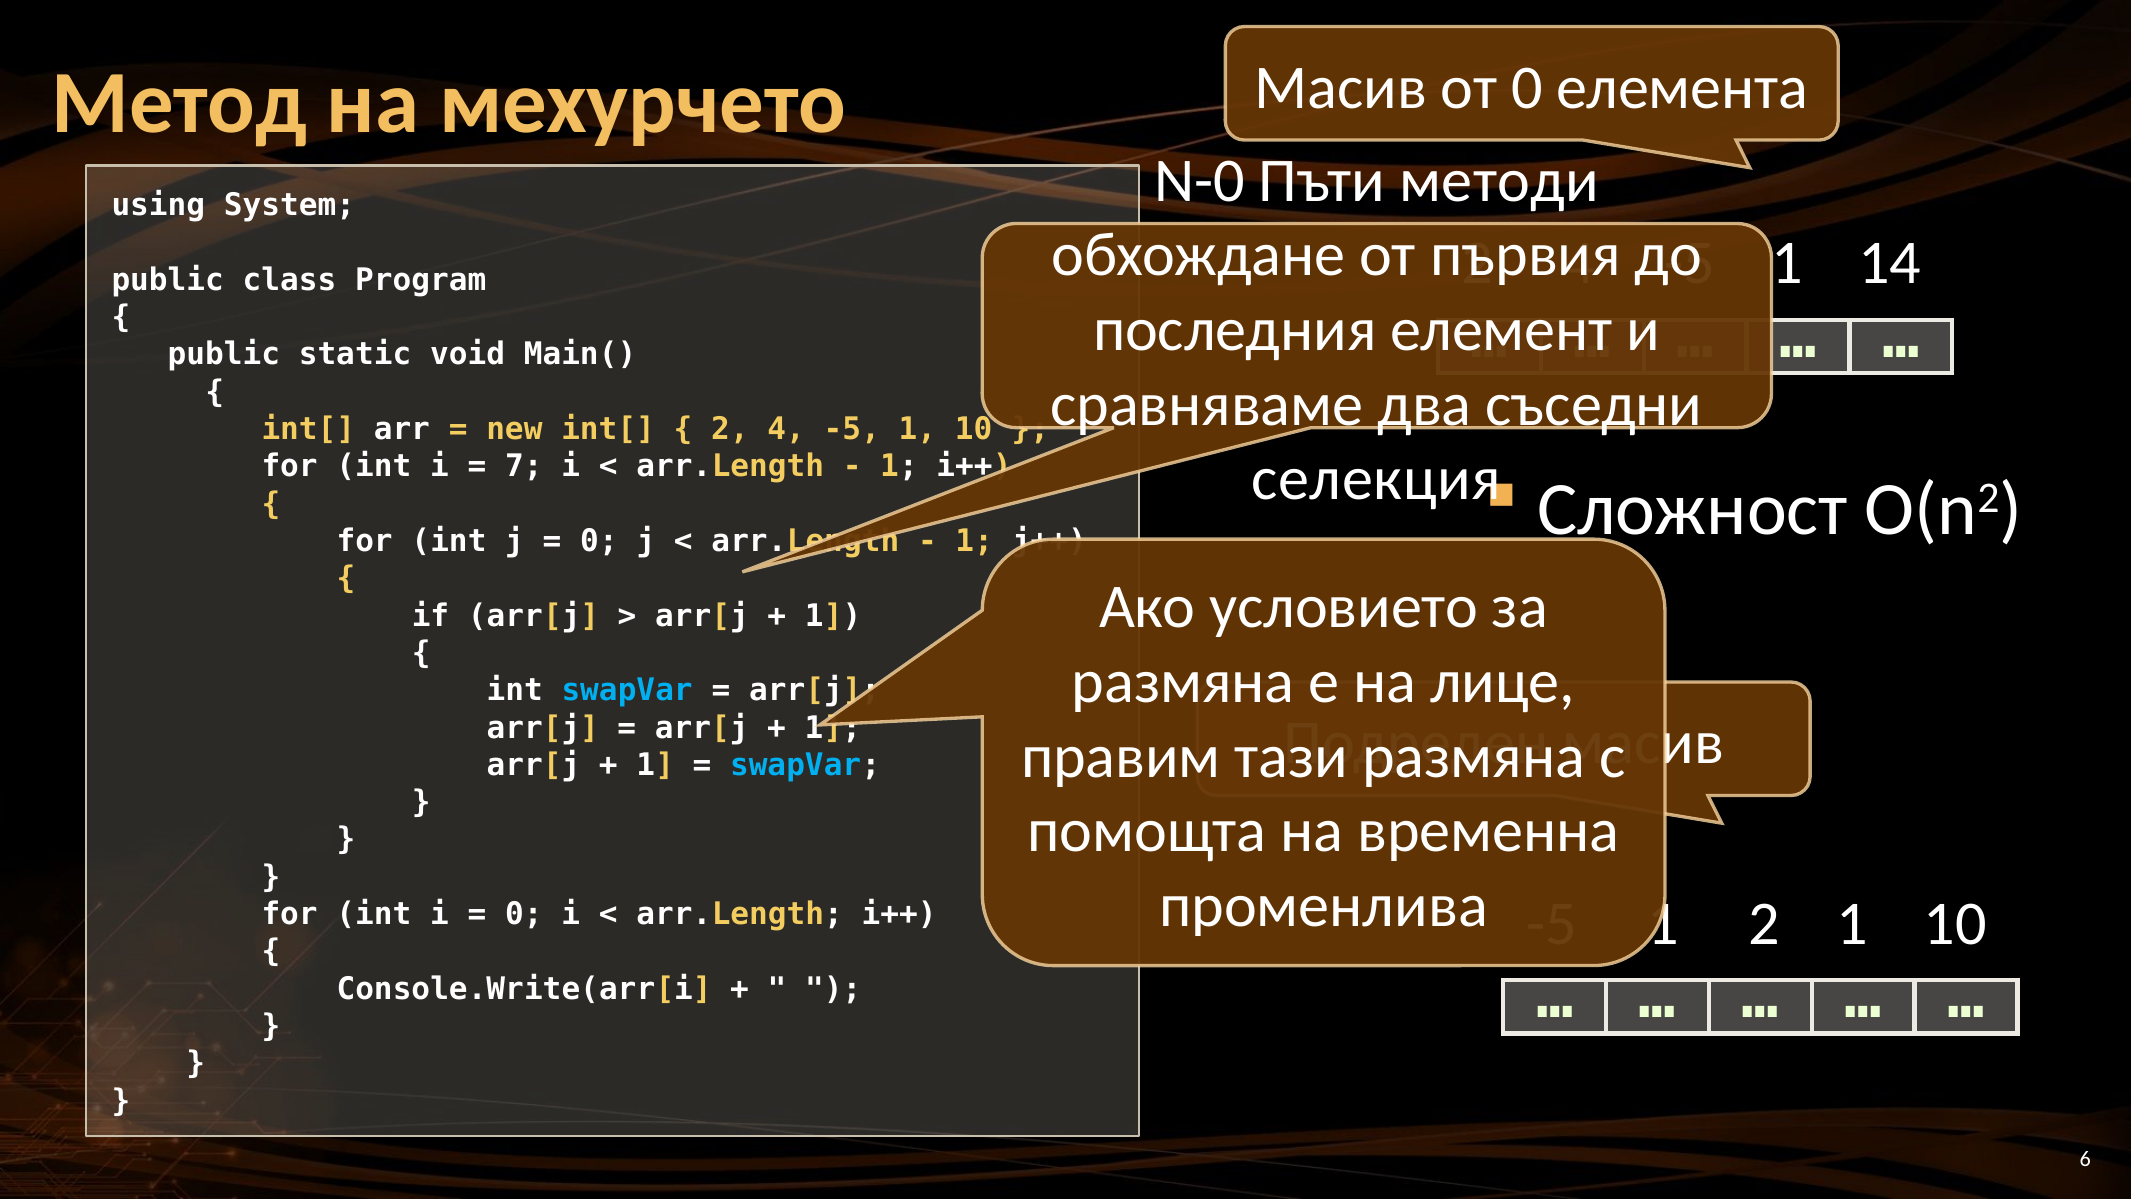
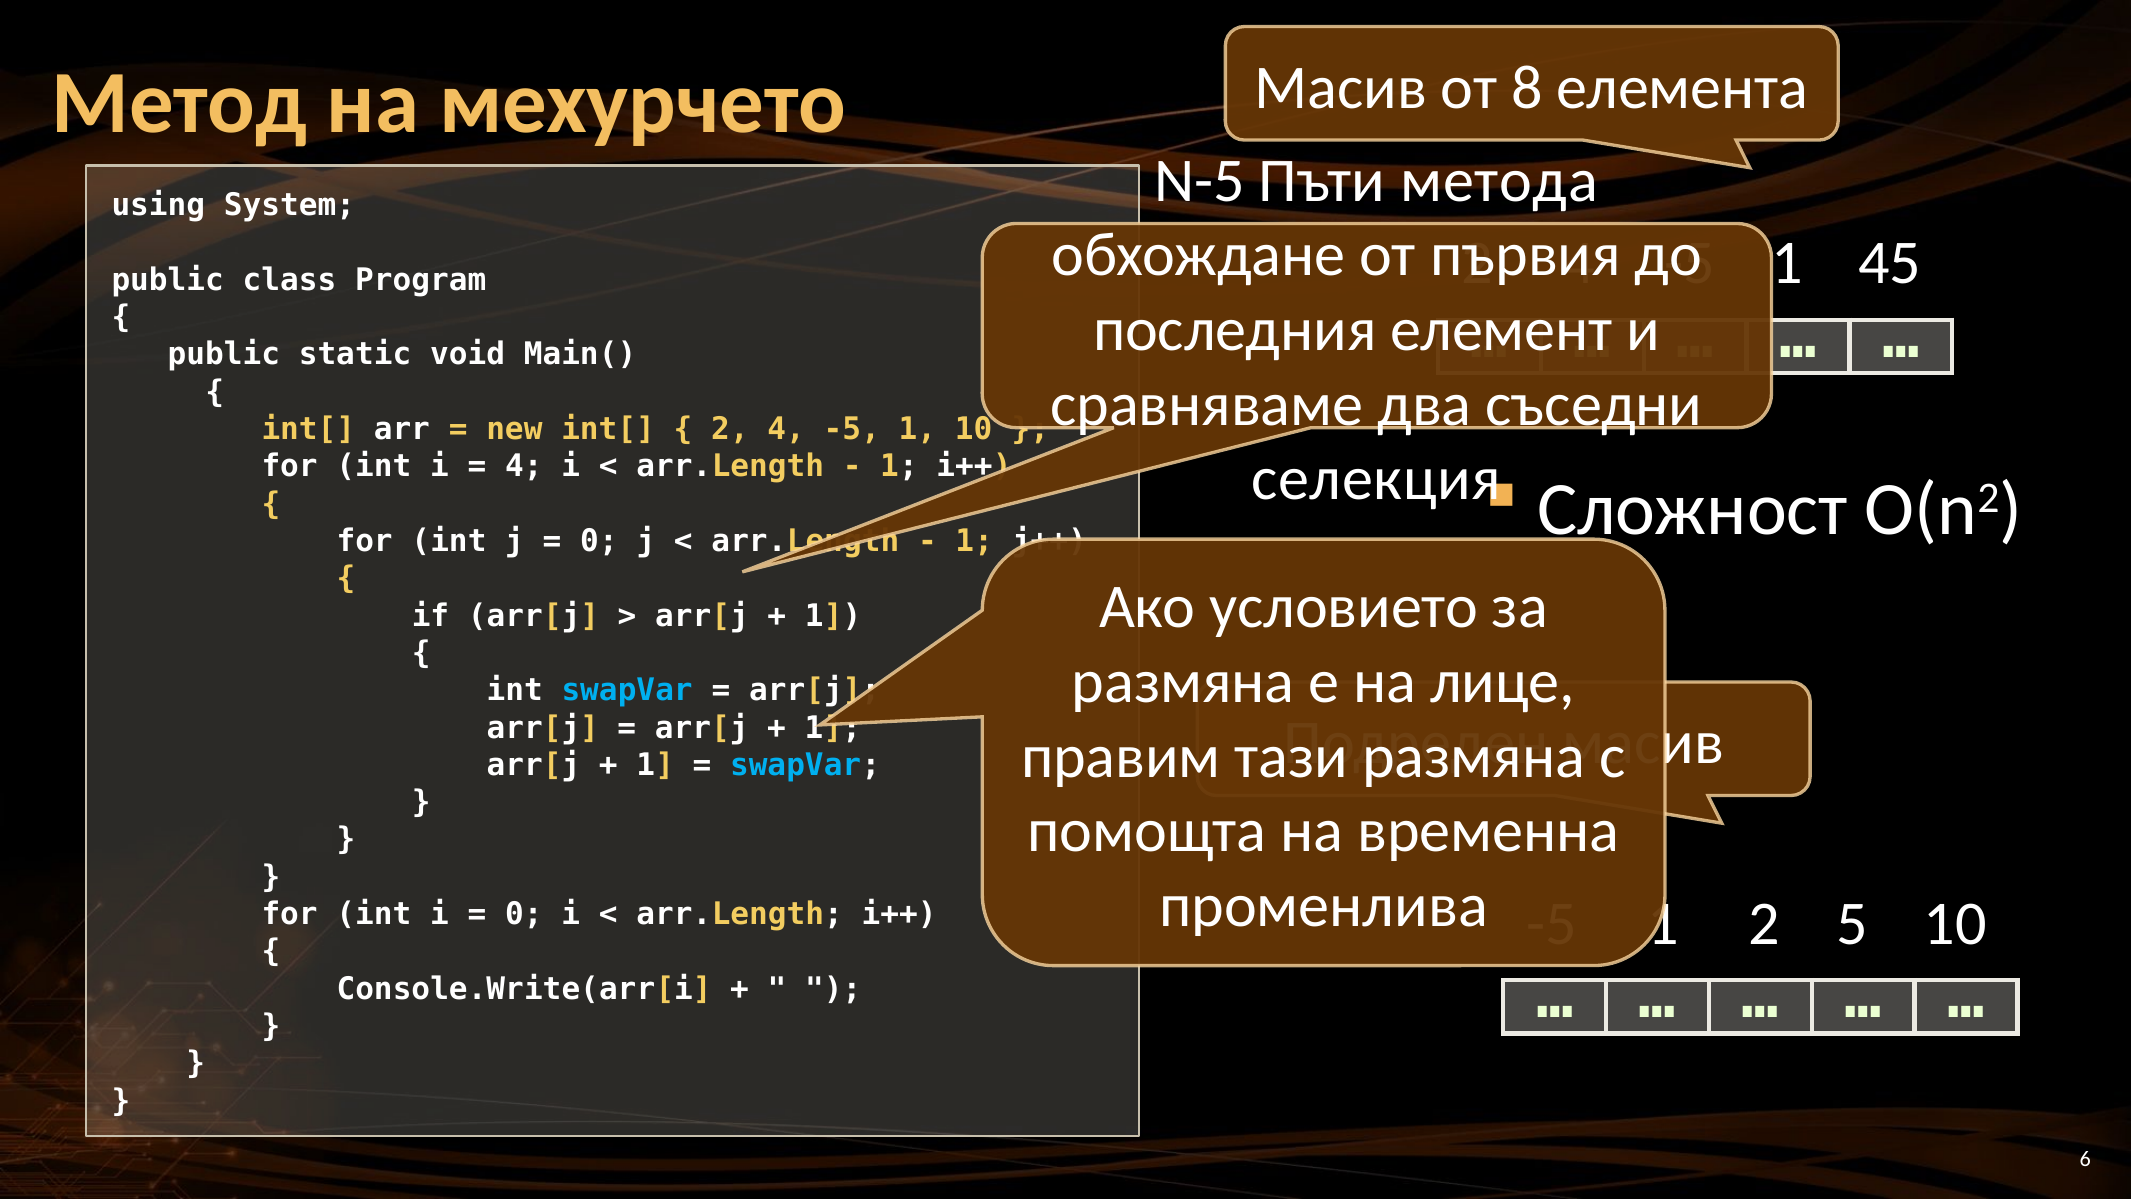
от 0: 0 -> 8
N-0: N-0 -> N-5
методи: методи -> метода
14: 14 -> 45
7 at (524, 467): 7 -> 4
2 1: 1 -> 5
